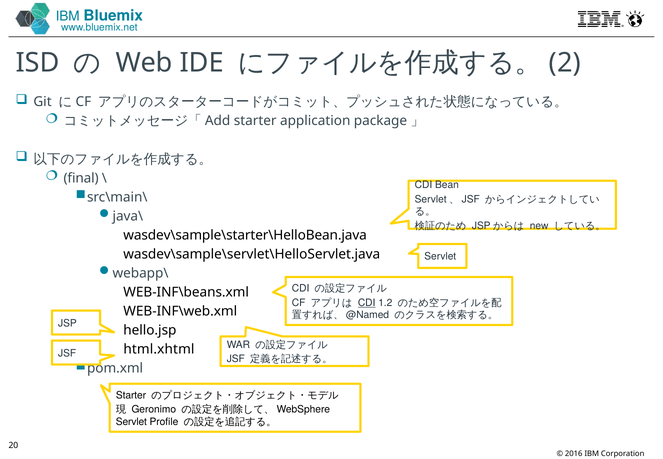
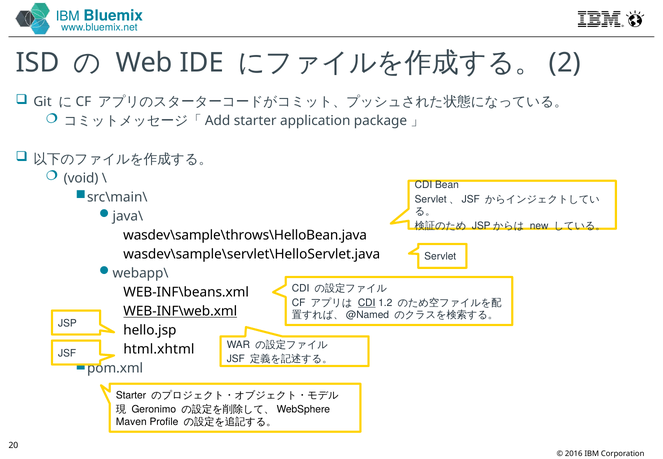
final: final -> void
wasdev\sample\starter\HelloBean.java: wasdev\sample\starter\HelloBean.java -> wasdev\sample\throws\HelloBean.java
WEB-INF\web.xml underline: none -> present
Servlet at (131, 422): Servlet -> Maven
